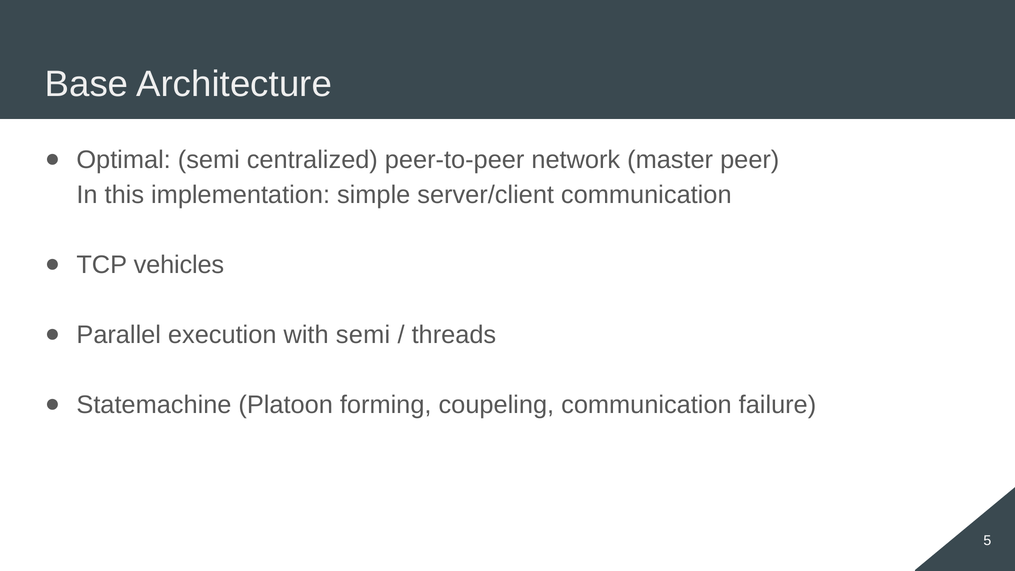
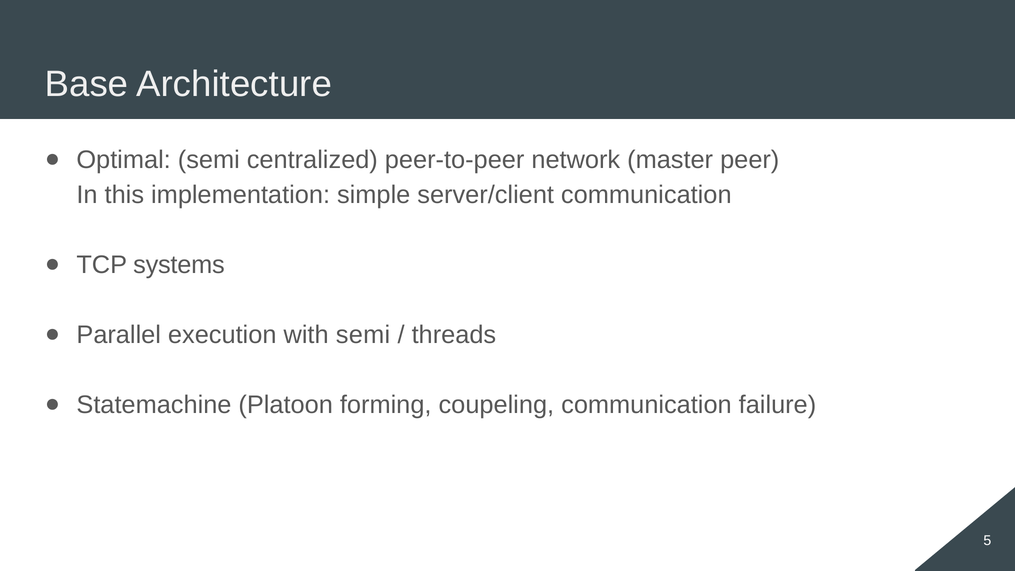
vehicles: vehicles -> systems
